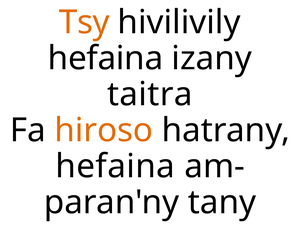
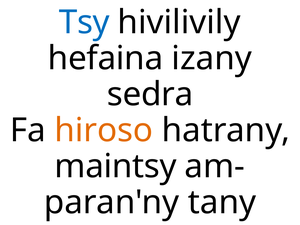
Tsy colour: orange -> blue
taitra: taitra -> sedra
hefaina at (115, 166): hefaina -> maintsy
